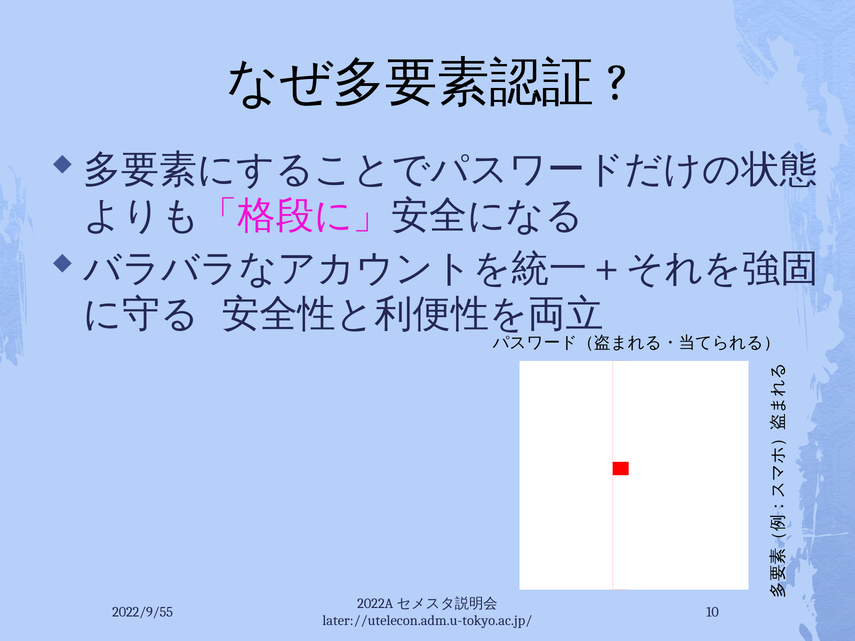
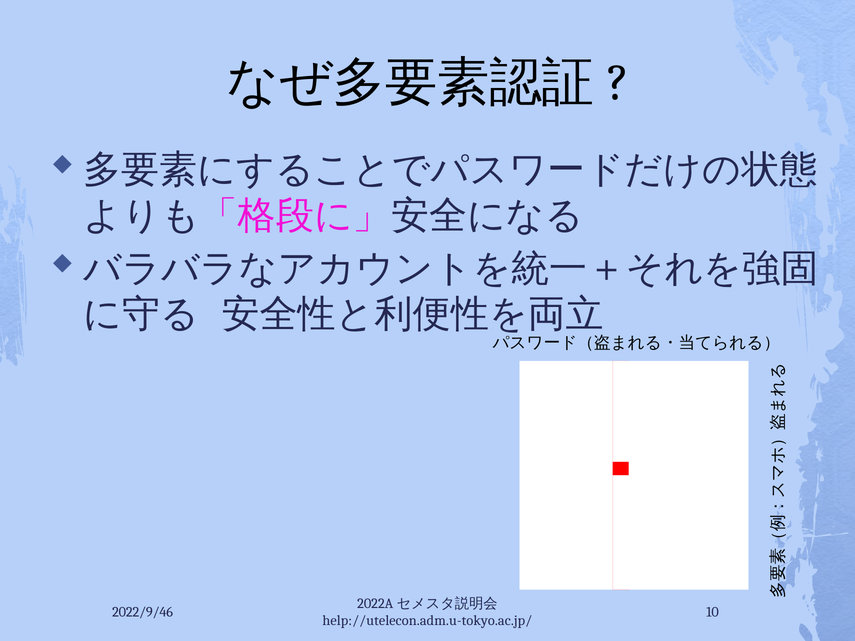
2022/9/55: 2022/9/55 -> 2022/9/46
later://utelecon.adm.u-tokyo.ac.jp/: later://utelecon.adm.u-tokyo.ac.jp/ -> help://utelecon.adm.u-tokyo.ac.jp/
